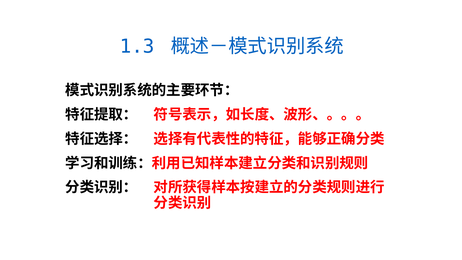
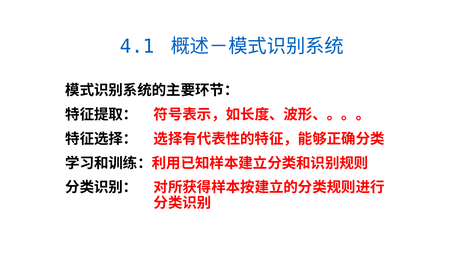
1.3: 1.3 -> 4.1
